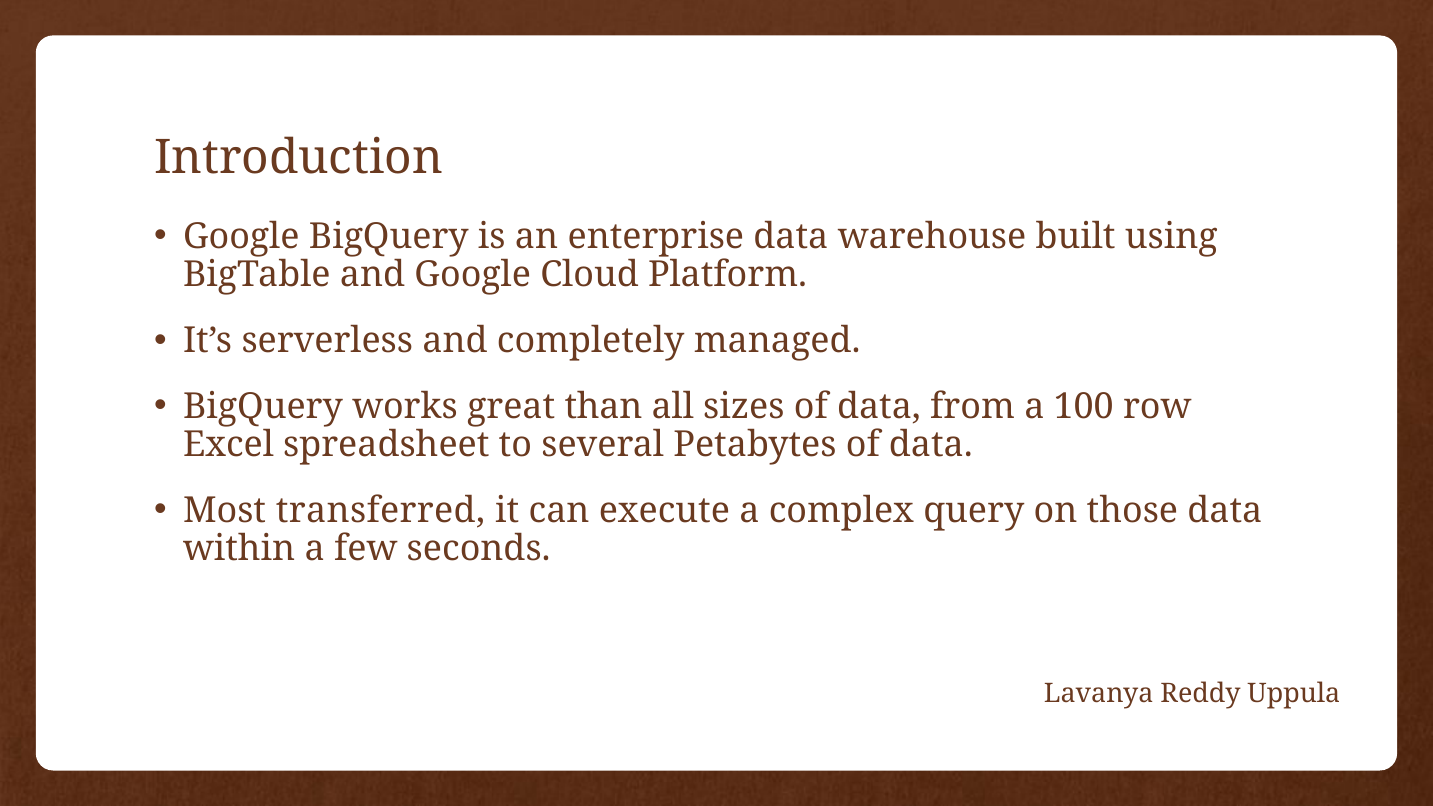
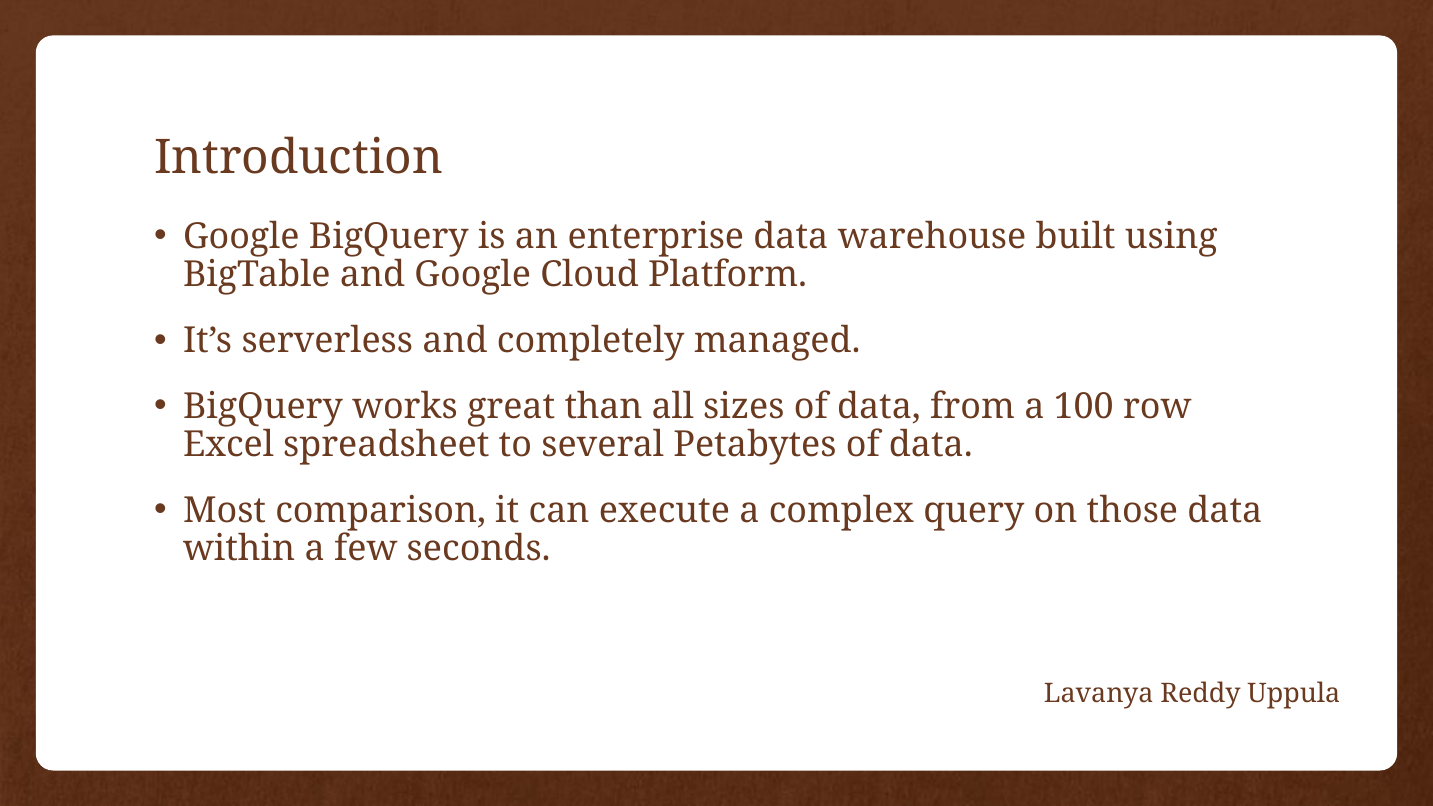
transferred: transferred -> comparison
